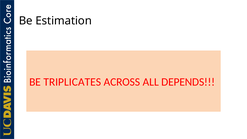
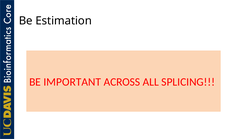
TRIPLICATES: TRIPLICATES -> IMPORTANT
DEPENDS: DEPENDS -> SPLICING
